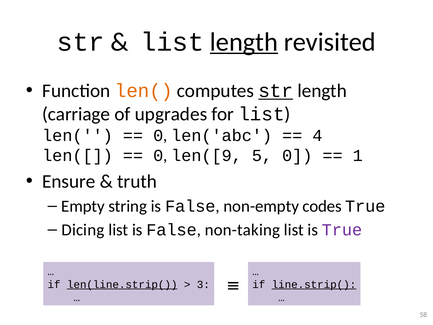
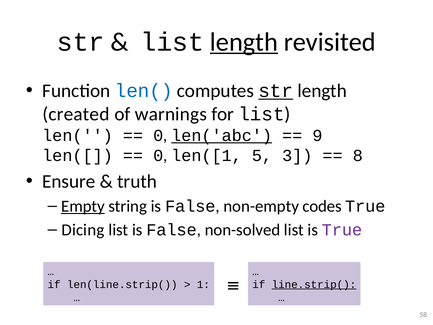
len( at (144, 91) colour: orange -> blue
carriage: carriage -> created
upgrades: upgrades -> warnings
len('abc underline: none -> present
4: 4 -> 9
len([9: len([9 -> len([1
5 0: 0 -> 3
1: 1 -> 8
Empty underline: none -> present
non-taking: non-taking -> non-solved
len(line.strip( underline: present -> none
3: 3 -> 1
